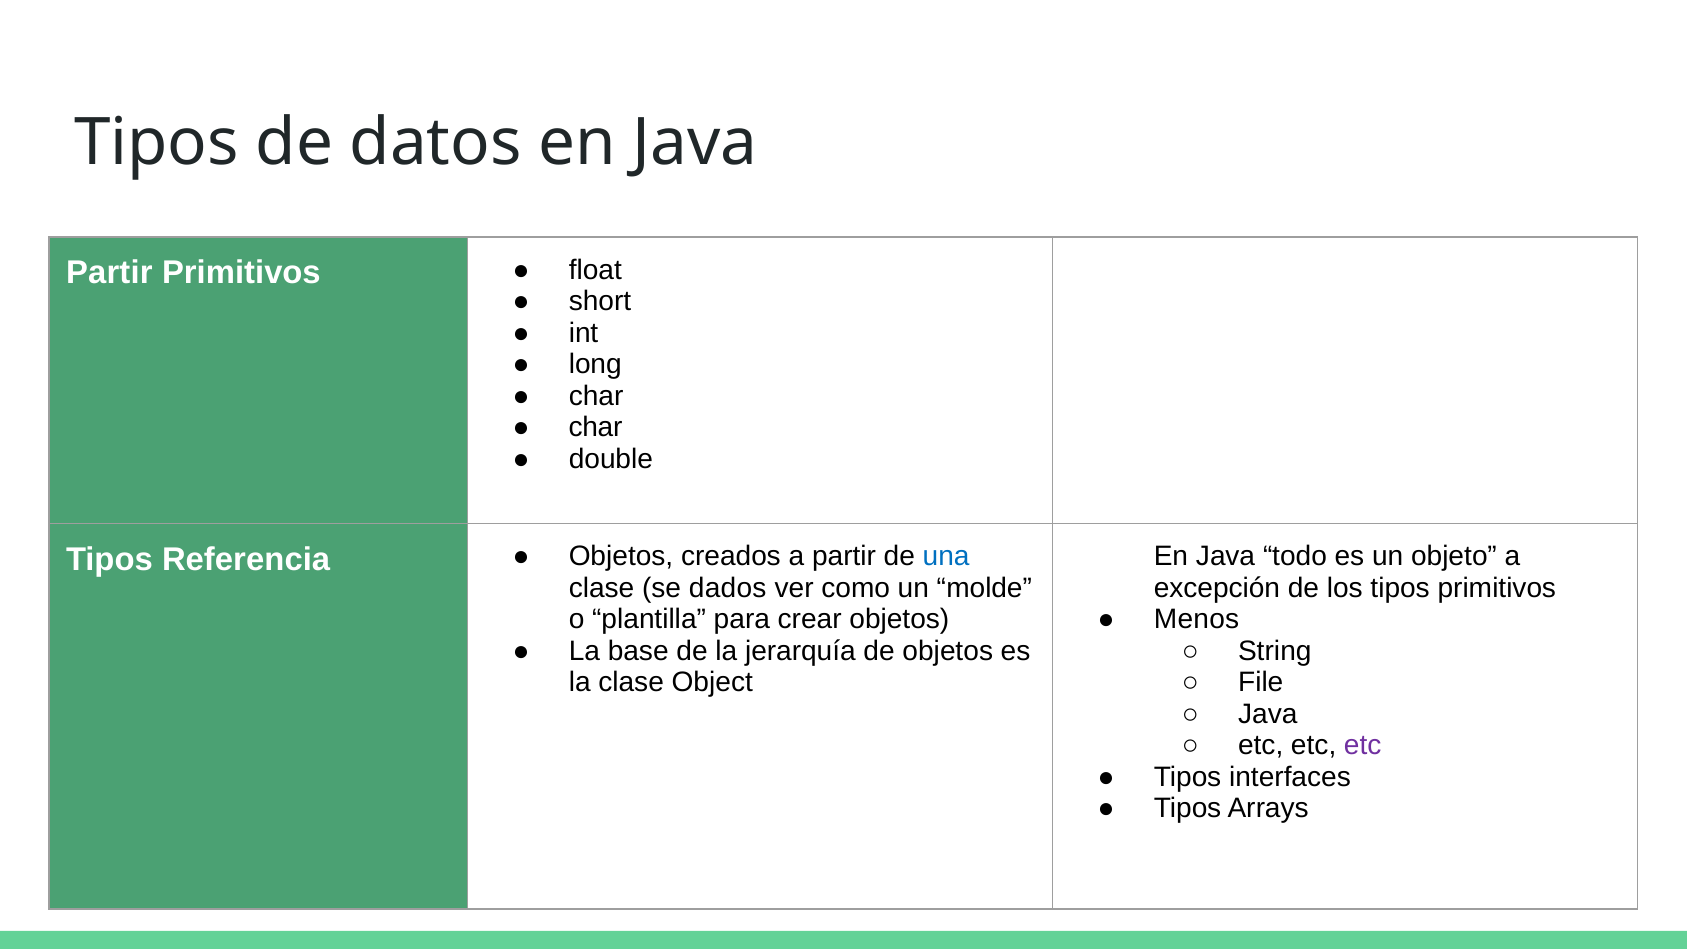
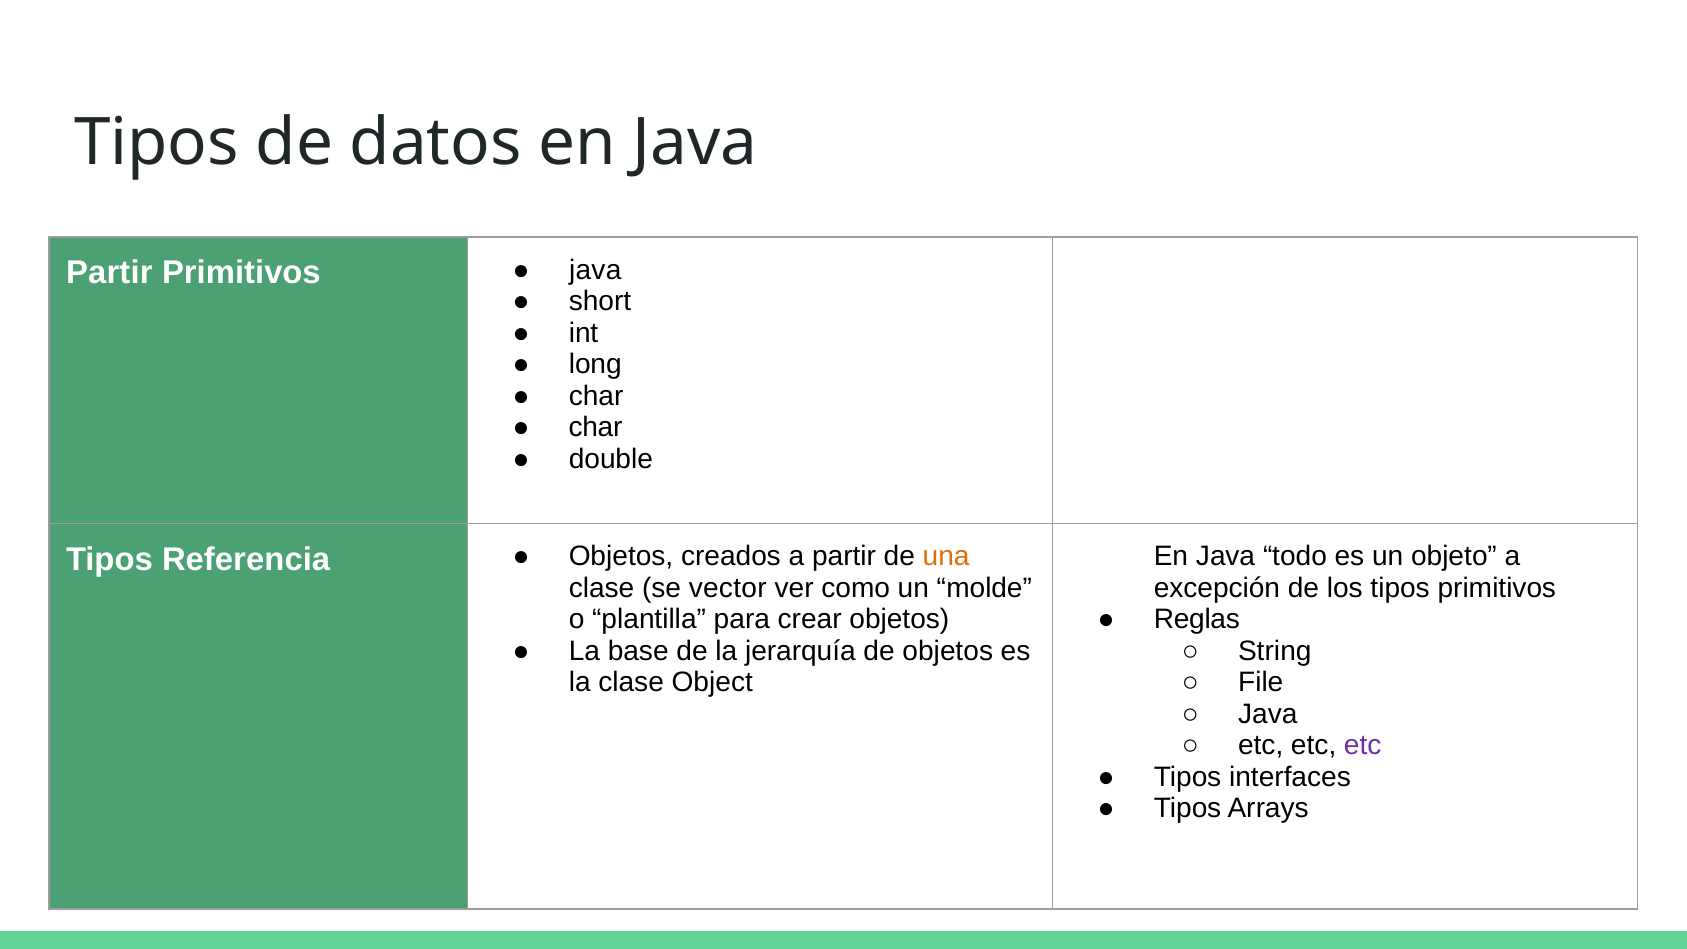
float at (595, 270): float -> java
una colour: blue -> orange
dados: dados -> vector
Menos: Menos -> Reglas
